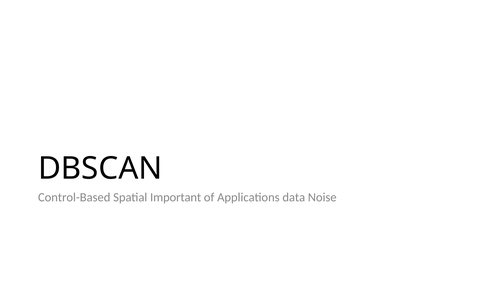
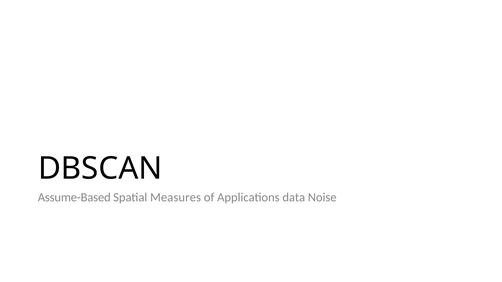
Control-Based: Control-Based -> Assume-Based
Important: Important -> Measures
